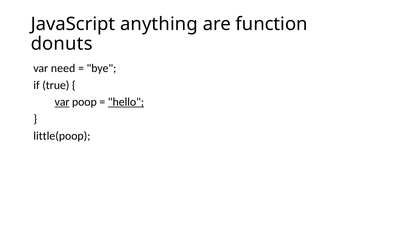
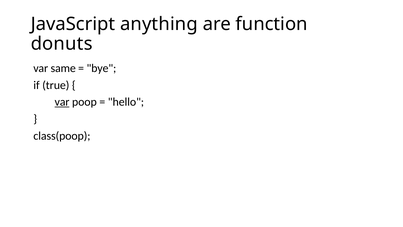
need: need -> same
hello underline: present -> none
little(poop: little(poop -> class(poop
